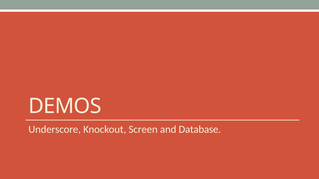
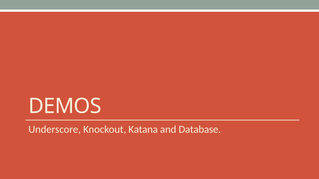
Screen: Screen -> Katana
